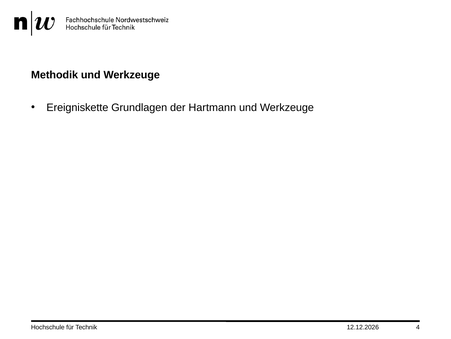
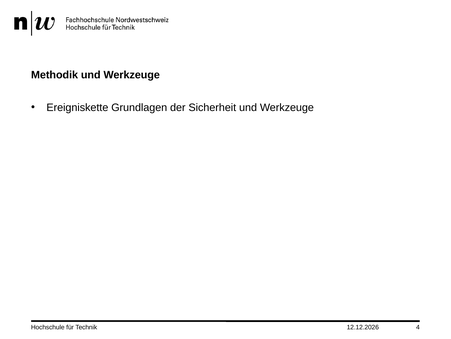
Hartmann: Hartmann -> Sicherheit
